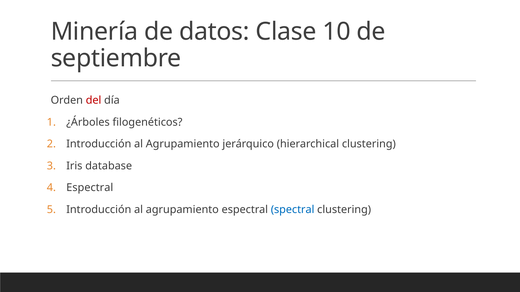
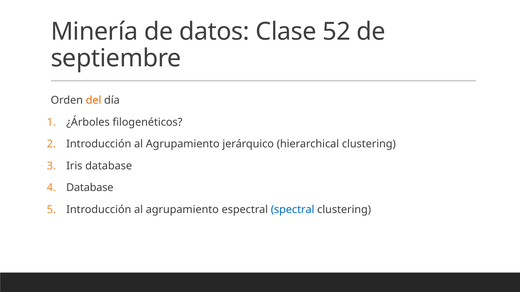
10: 10 -> 52
del colour: red -> orange
Espectral at (90, 188): Espectral -> Database
